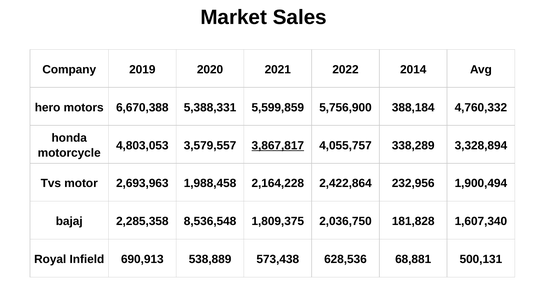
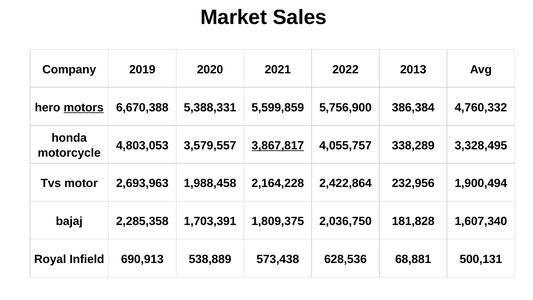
2014: 2014 -> 2013
motors underline: none -> present
388,184: 388,184 -> 386,384
3,328,894: 3,328,894 -> 3,328,495
8,536,548: 8,536,548 -> 1,703,391
